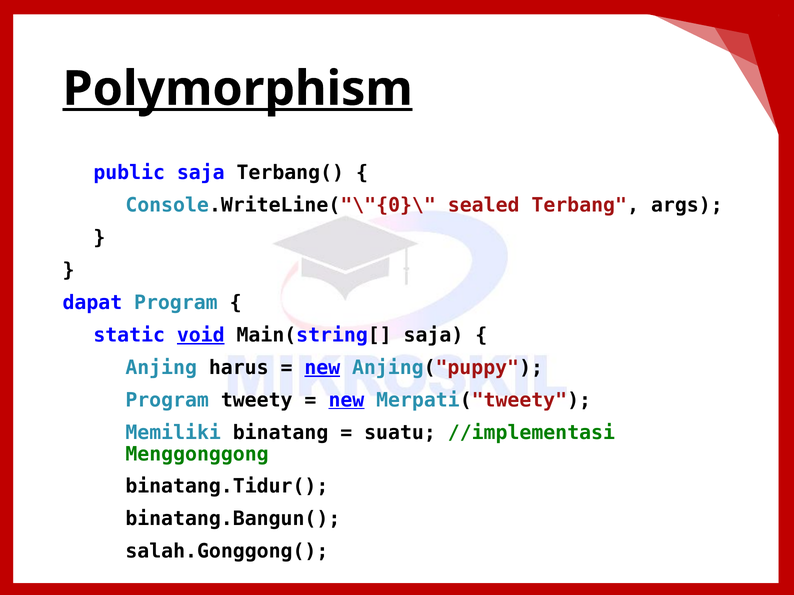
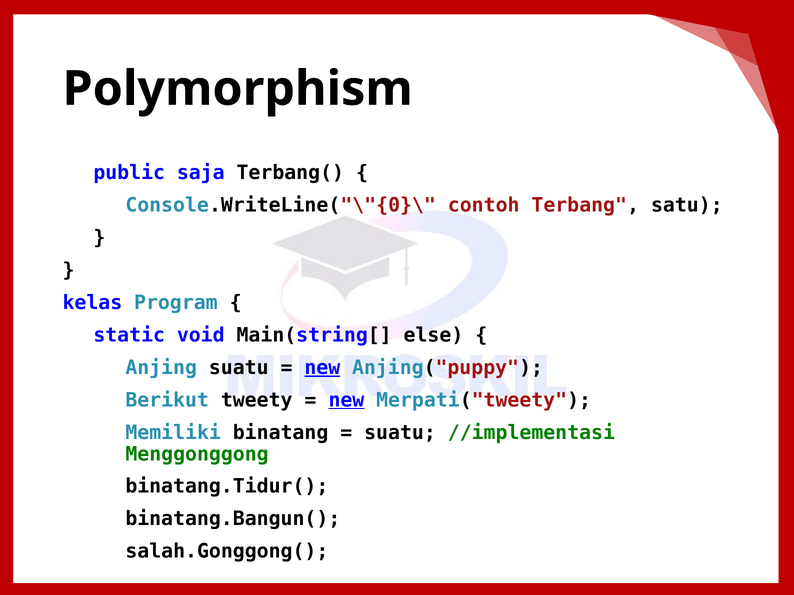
Polymorphism underline: present -> none
sealed: sealed -> contoh
args: args -> satu
dapat: dapat -> kelas
void underline: present -> none
Main(string[ saja: saja -> else
Anjing harus: harus -> suatu
Program at (167, 400): Program -> Berikut
